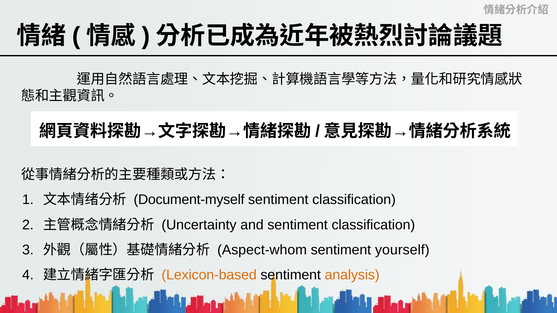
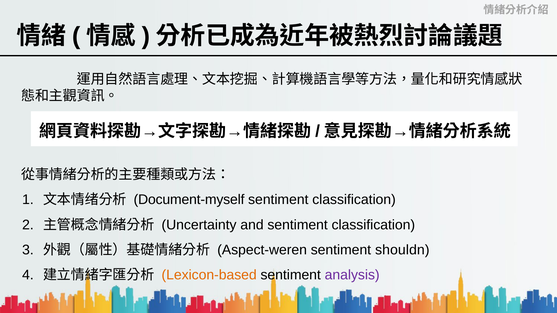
Aspect-whom: Aspect-whom -> Aspect-weren
yourself: yourself -> shouldn
analysis colour: orange -> purple
